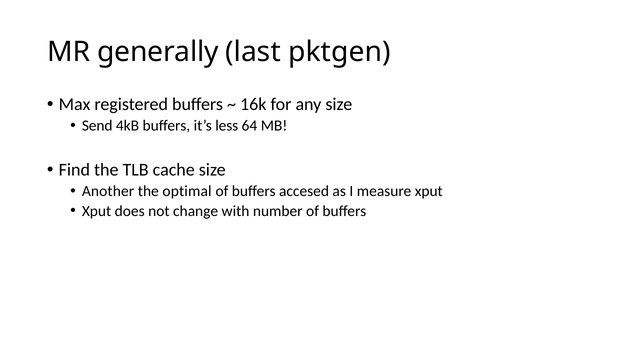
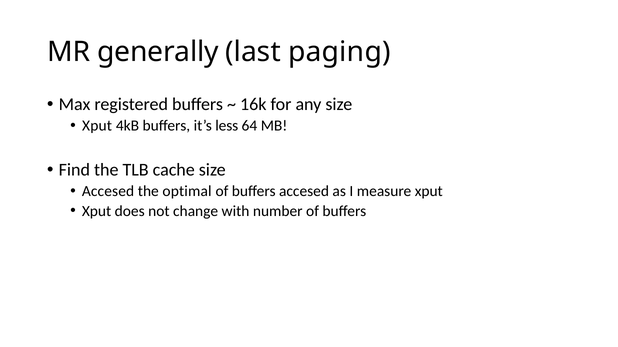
pktgen: pktgen -> paging
Send at (97, 126): Send -> Xput
Another at (108, 191): Another -> Accesed
